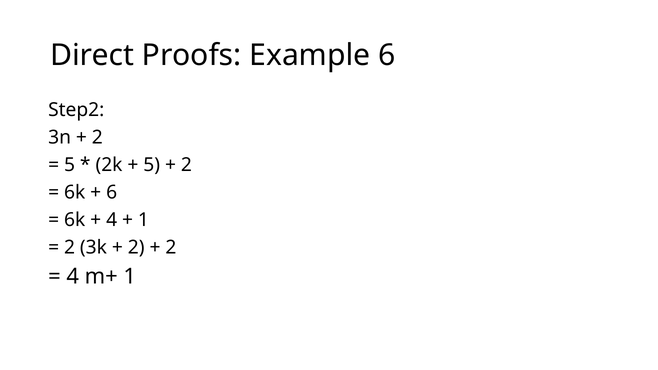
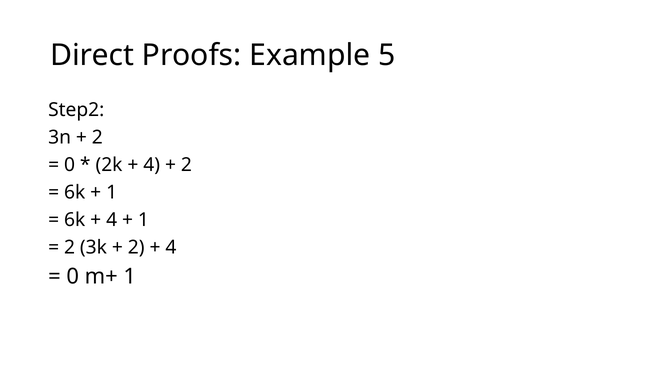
Example 6: 6 -> 5
5 at (70, 165): 5 -> 0
5 at (152, 165): 5 -> 4
6 at (112, 193): 6 -> 1
2 at (171, 248): 2 -> 4
4 at (73, 277): 4 -> 0
